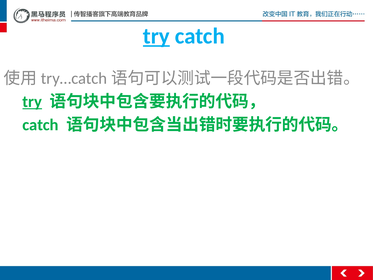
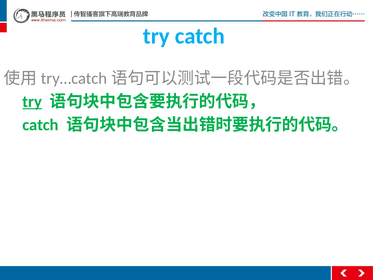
try at (156, 36) underline: present -> none
